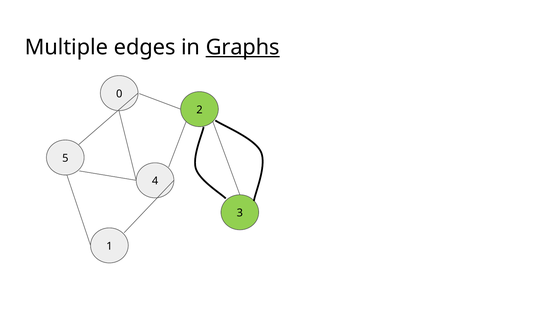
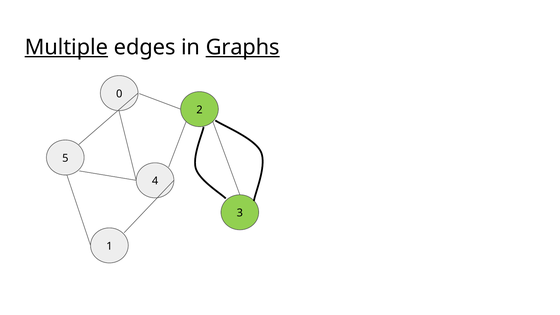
Multiple underline: none -> present
